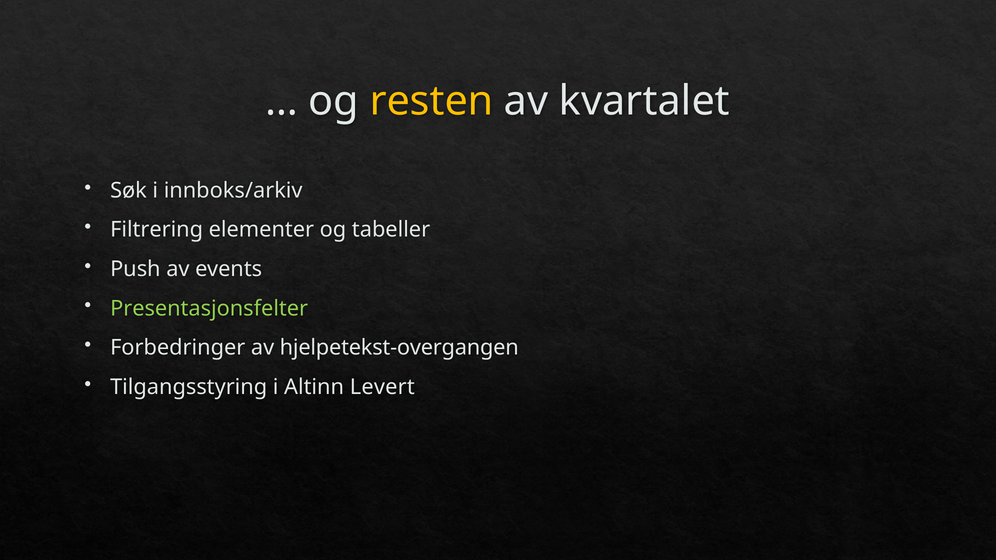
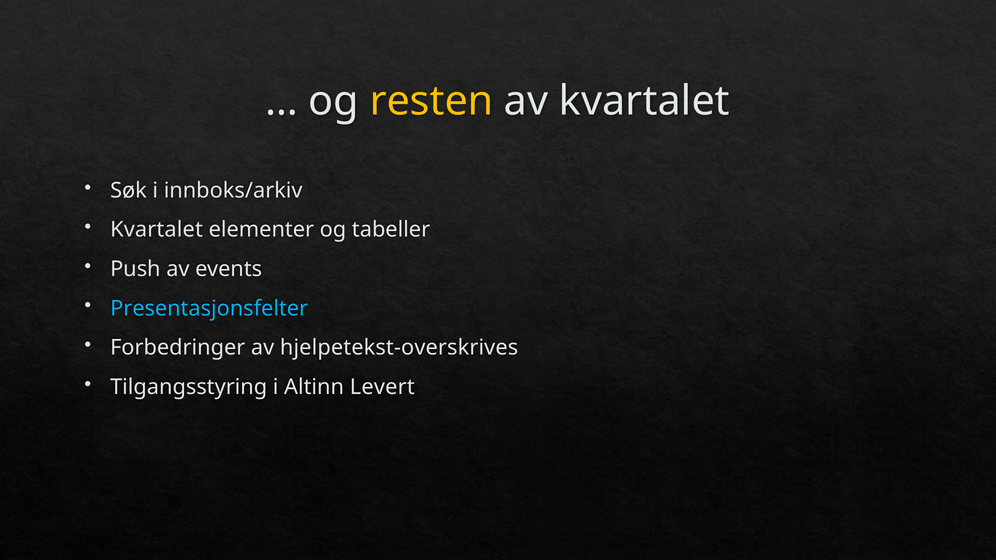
Filtrering at (157, 230): Filtrering -> Kvartalet
Presentasjonsfelter colour: light green -> light blue
hjelpetekst-overgangen: hjelpetekst-overgangen -> hjelpetekst-overskrives
